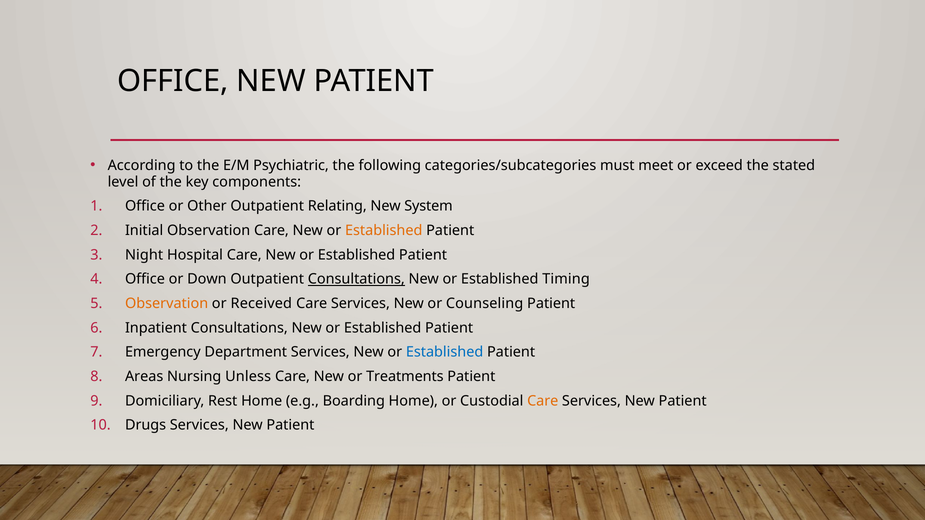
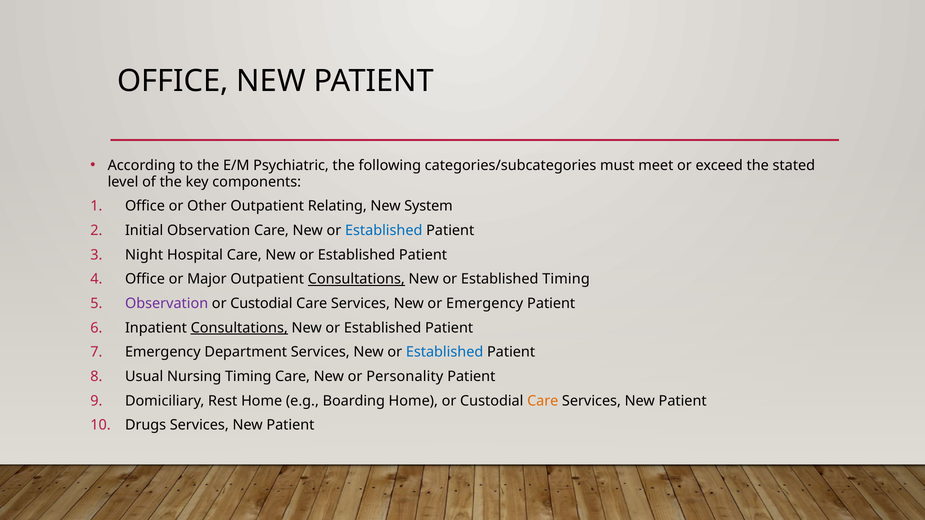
Established at (384, 231) colour: orange -> blue
Down: Down -> Major
Observation at (167, 304) colour: orange -> purple
Received at (261, 304): Received -> Custodial
or Counseling: Counseling -> Emergency
Consultations at (239, 328) underline: none -> present
Areas: Areas -> Usual
Nursing Unless: Unless -> Timing
Treatments: Treatments -> Personality
